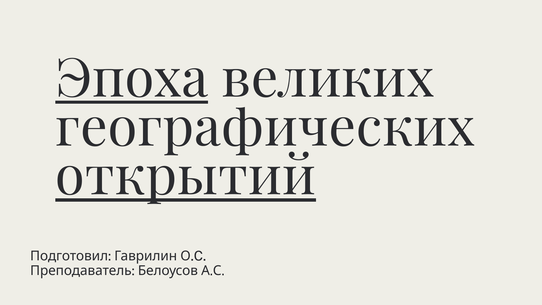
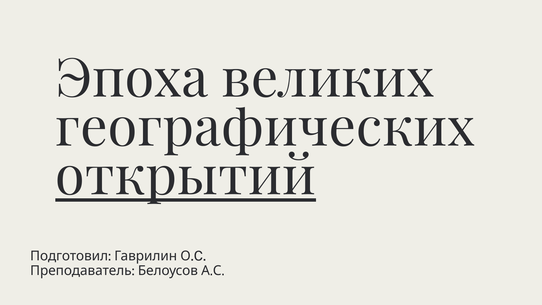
Эпоха underline: present -> none
